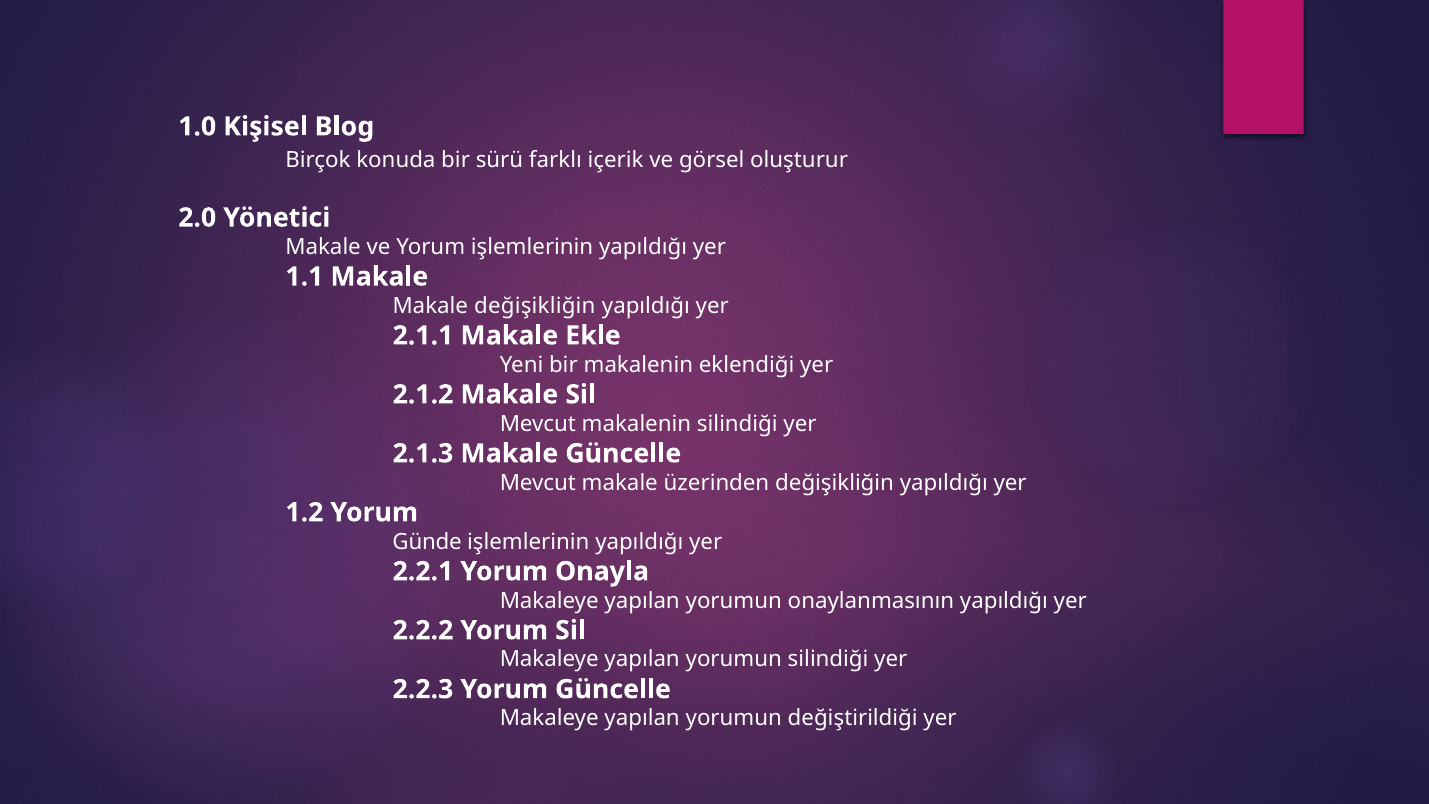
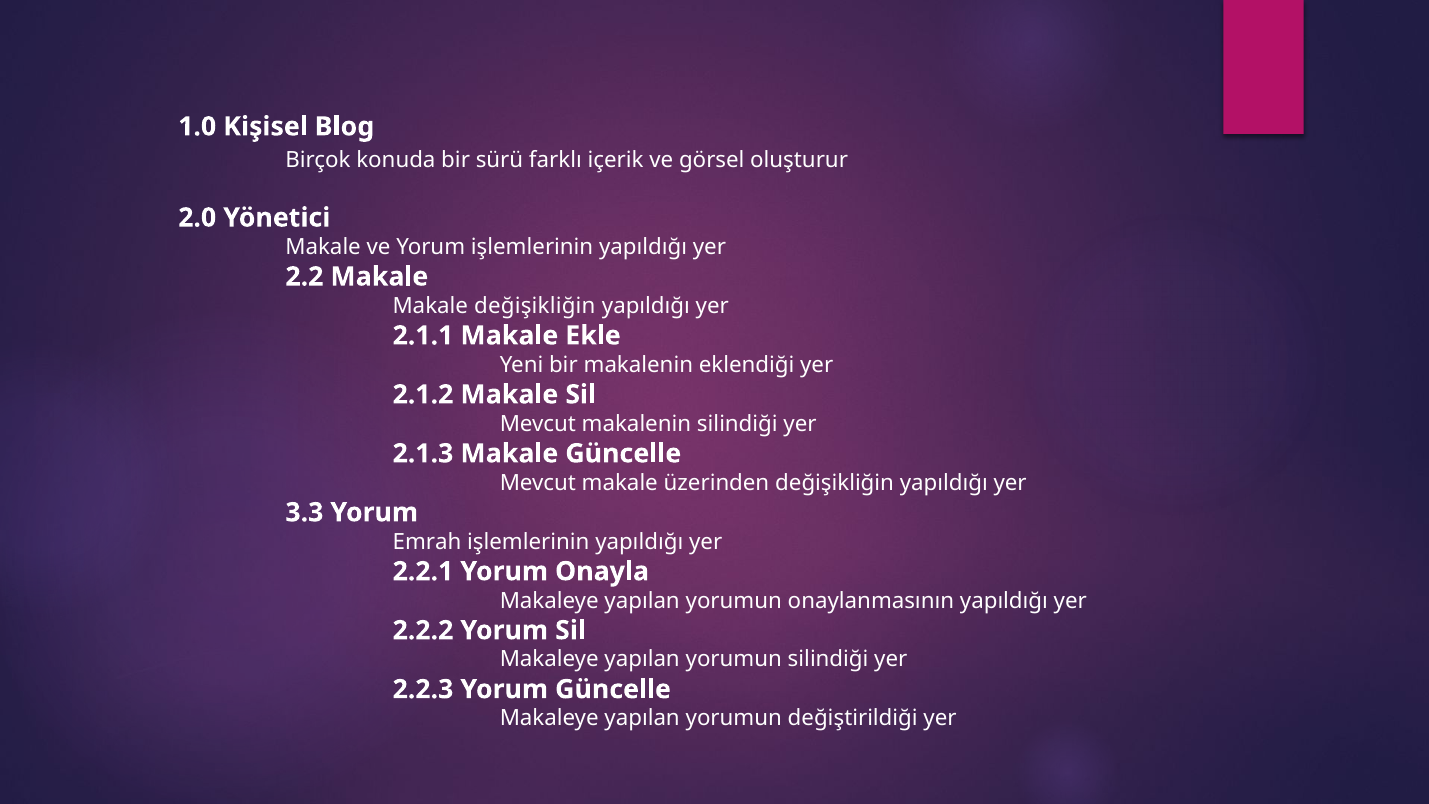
1.1: 1.1 -> 2.2
1.2: 1.2 -> 3.3
Günde: Günde -> Emrah
